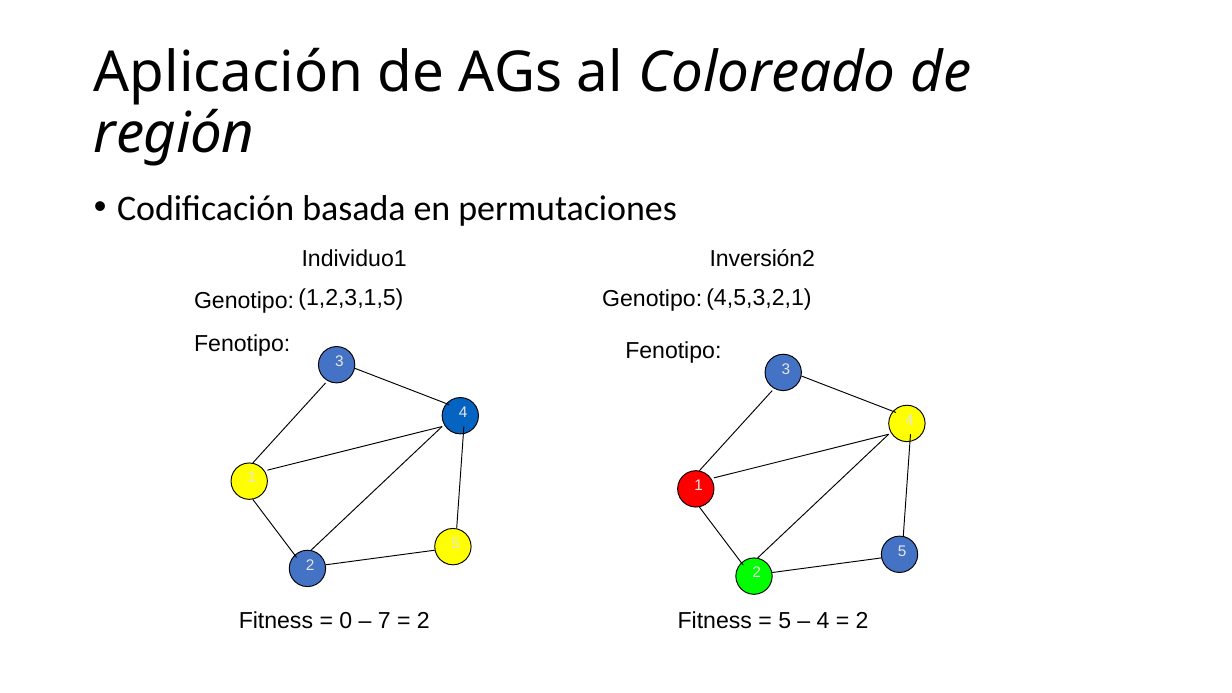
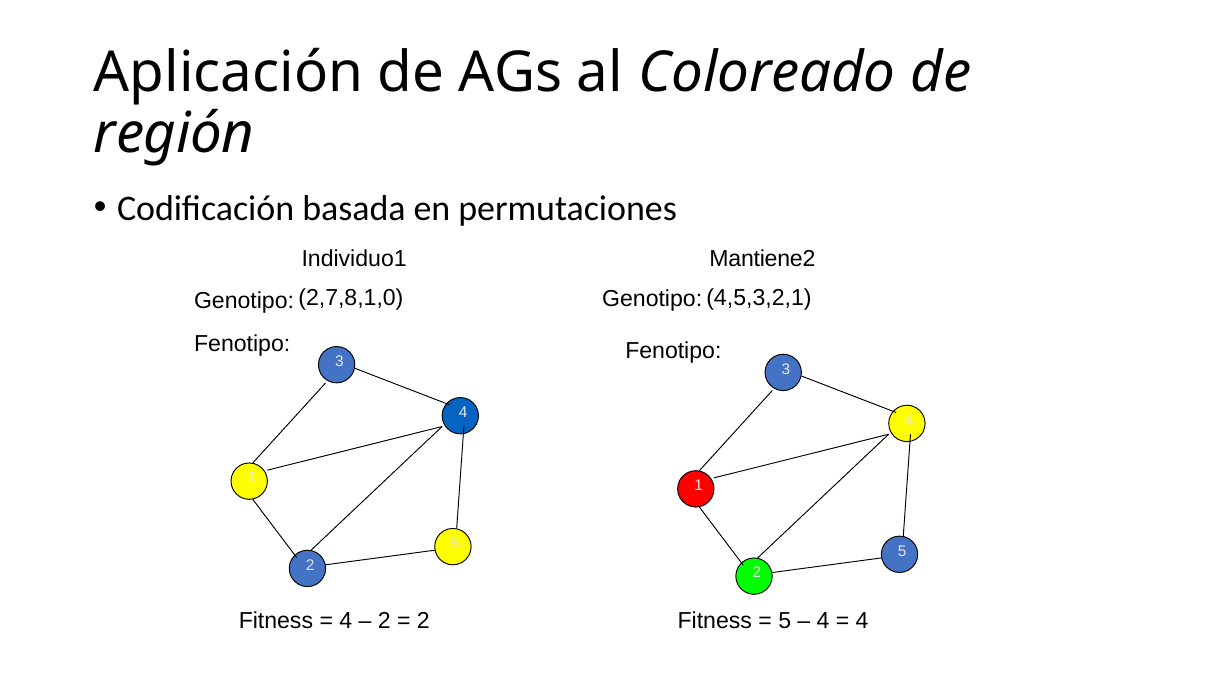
Inversión2: Inversión2 -> Mantiene2
1,2,3,1,5: 1,2,3,1,5 -> 2,7,8,1,0
0 at (346, 621): 0 -> 4
7 at (384, 621): 7 -> 2
2 at (862, 621): 2 -> 4
